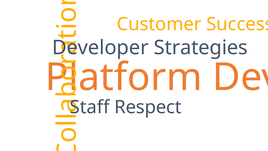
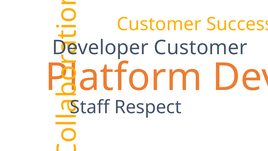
Strategies at (201, 48): Strategies -> Customer
